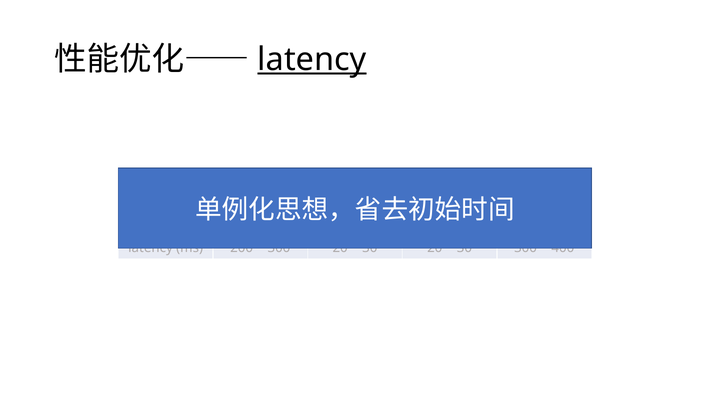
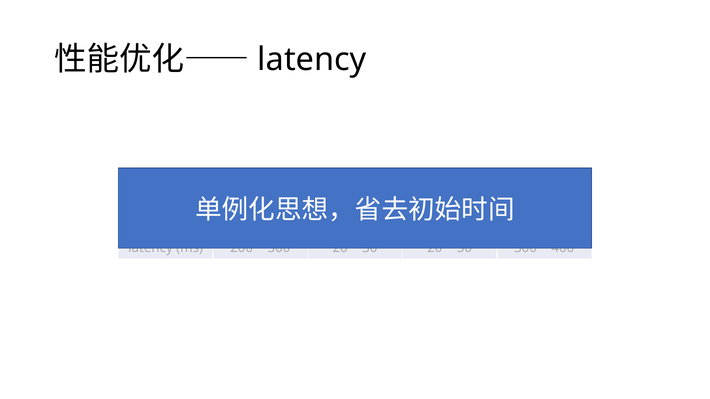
latency at (312, 60) underline: present -> none
